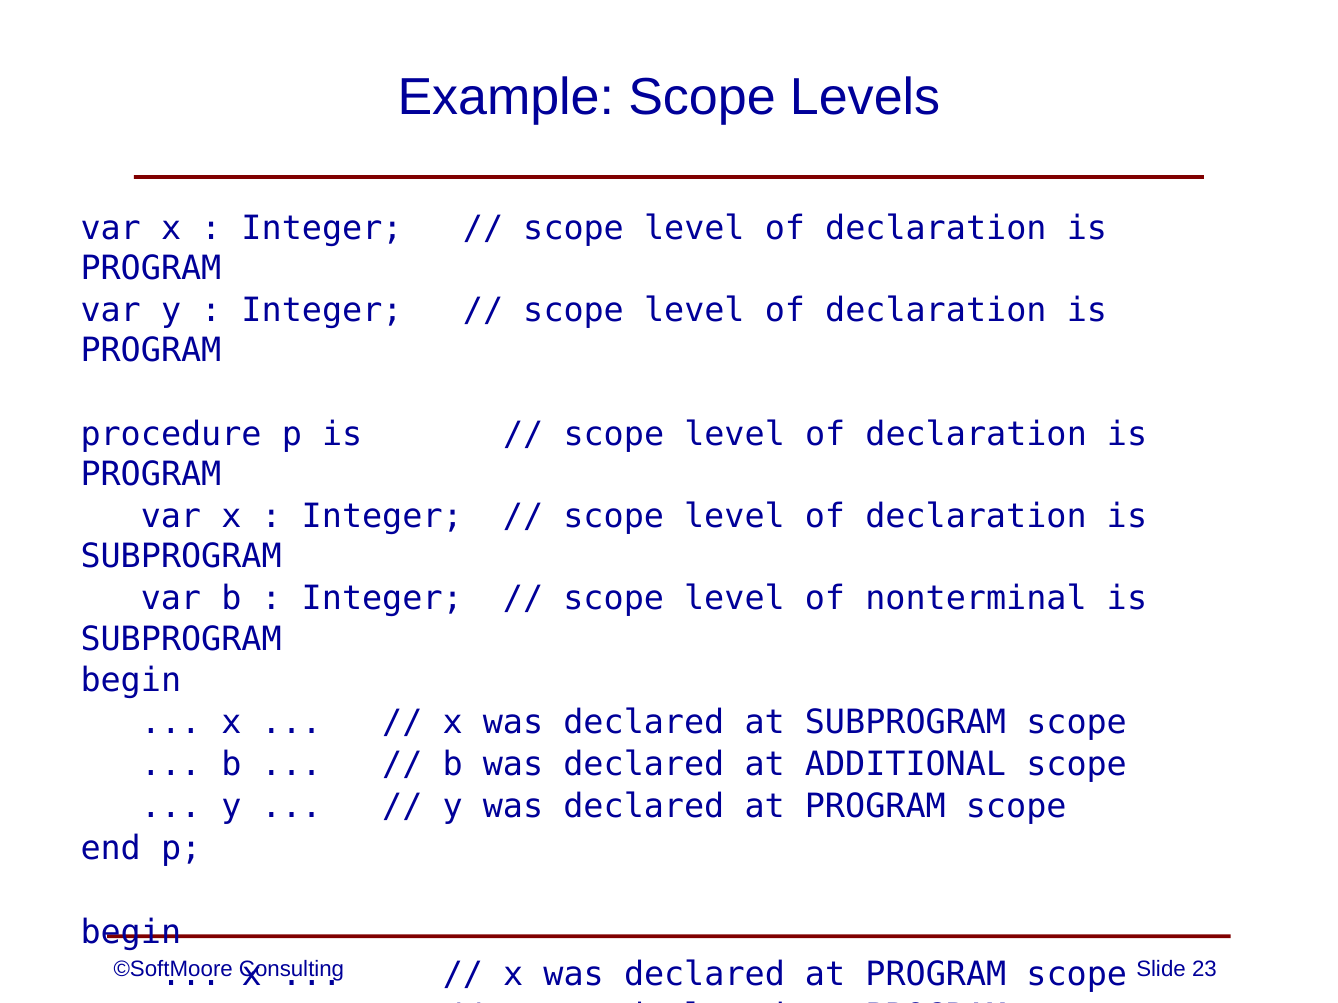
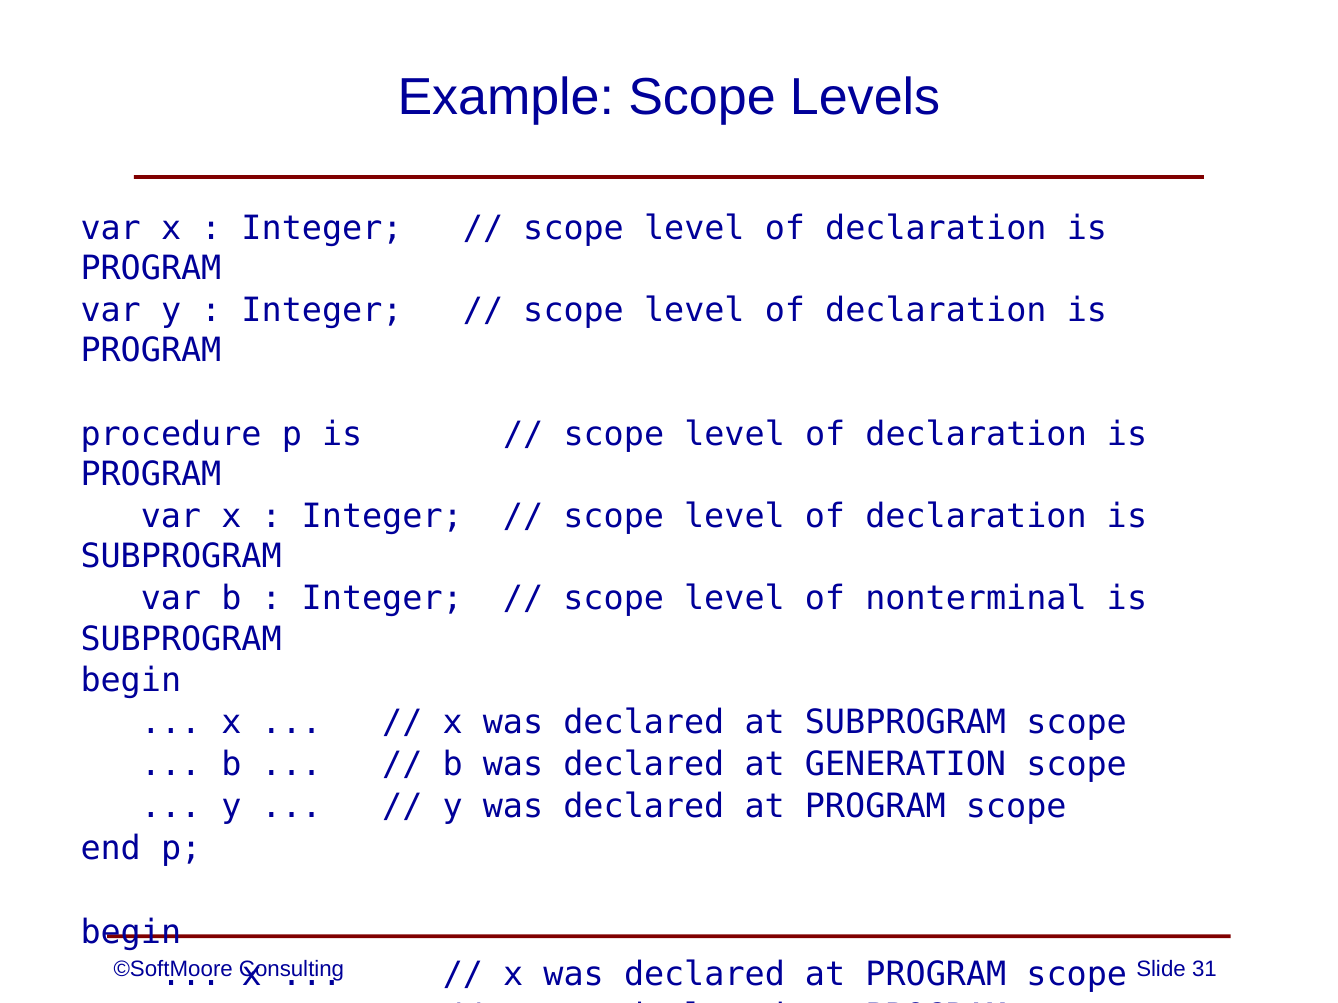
ADDITIONAL: ADDITIONAL -> GENERATION
23: 23 -> 31
